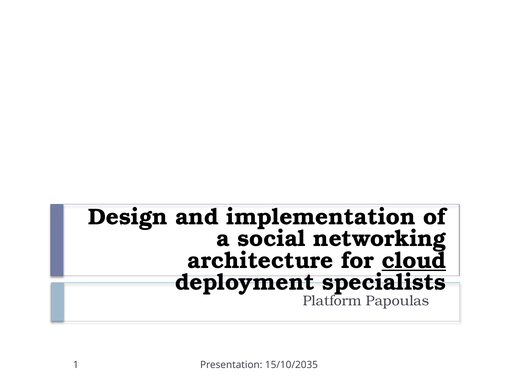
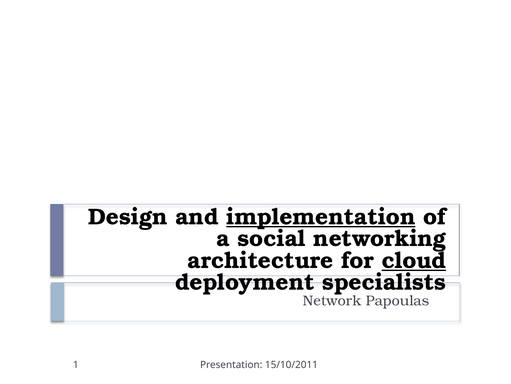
implementation underline: none -> present
Platform: Platform -> Network
15/10/2035: 15/10/2035 -> 15/10/2011
